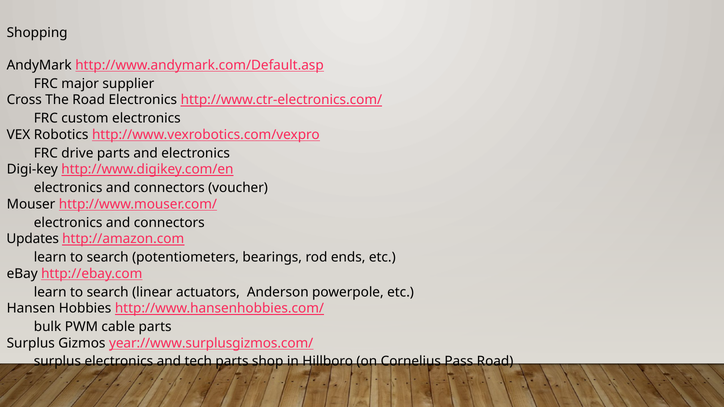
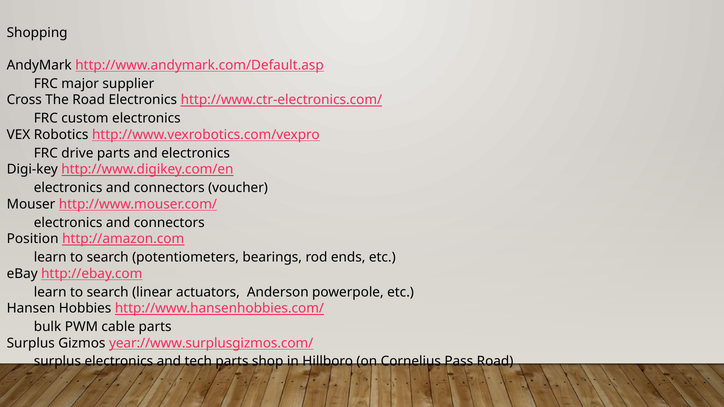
Updates: Updates -> Position
